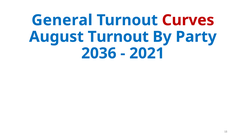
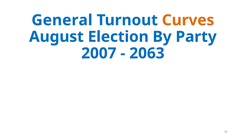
Curves colour: red -> orange
August Turnout: Turnout -> Election
2036: 2036 -> 2007
2021: 2021 -> 2063
